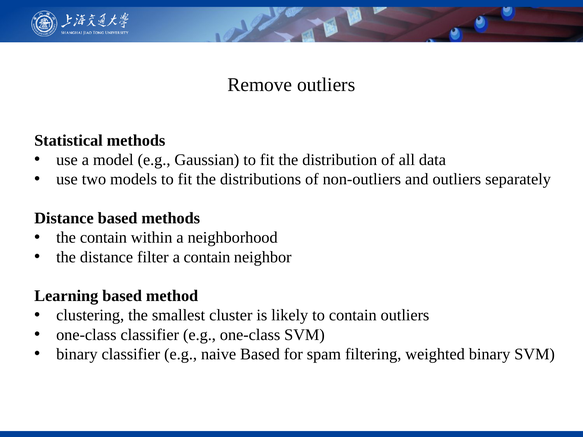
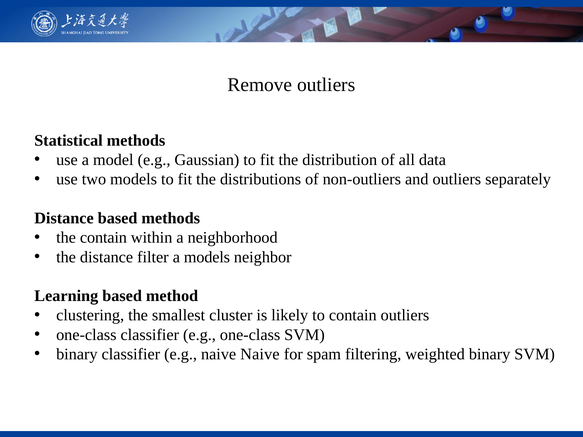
a contain: contain -> models
naive Based: Based -> Naive
